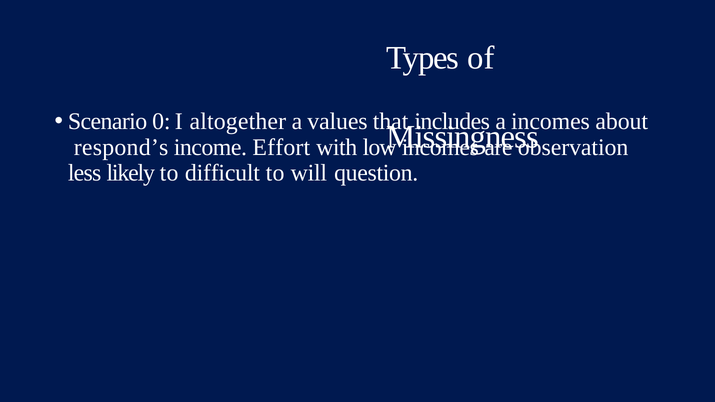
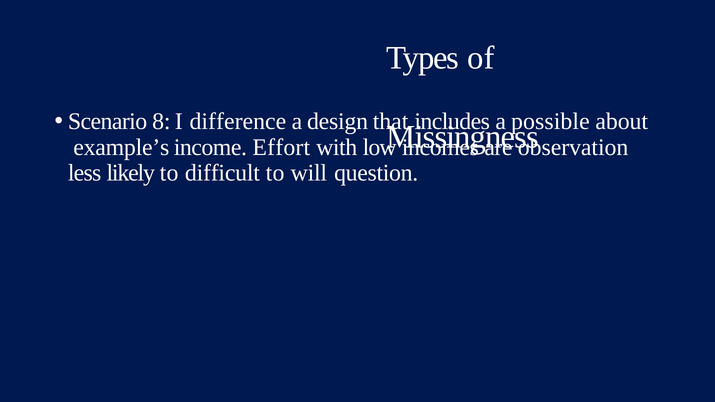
0: 0 -> 8
altogether: altogether -> difference
values: values -> design
incomes at (550, 122): incomes -> possible
respond’s: respond’s -> example’s
